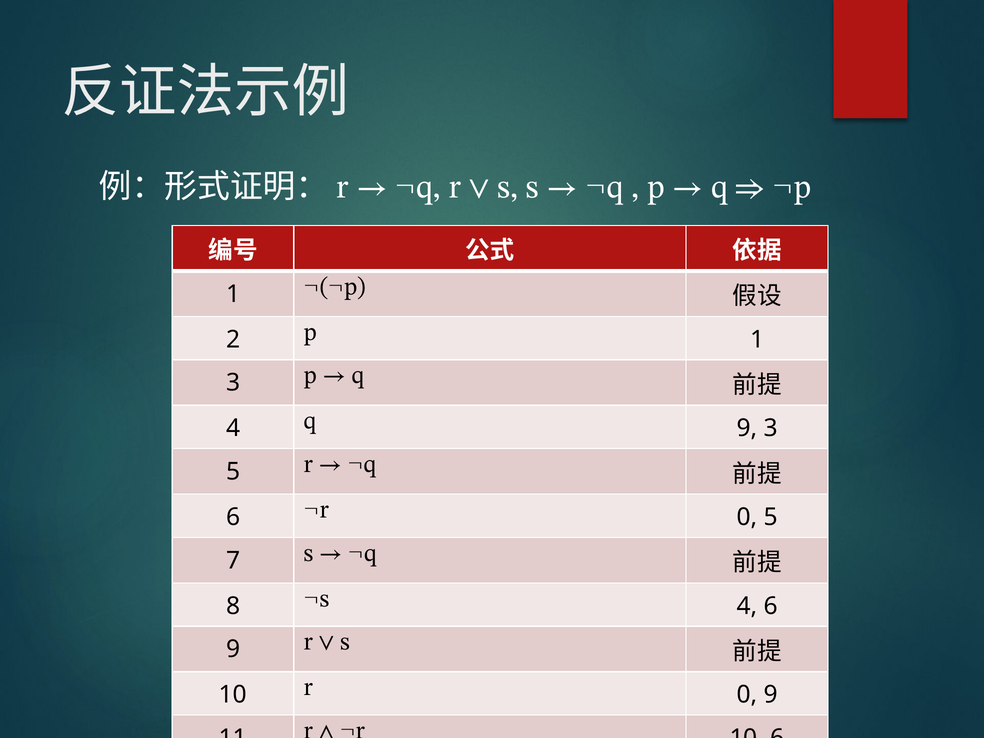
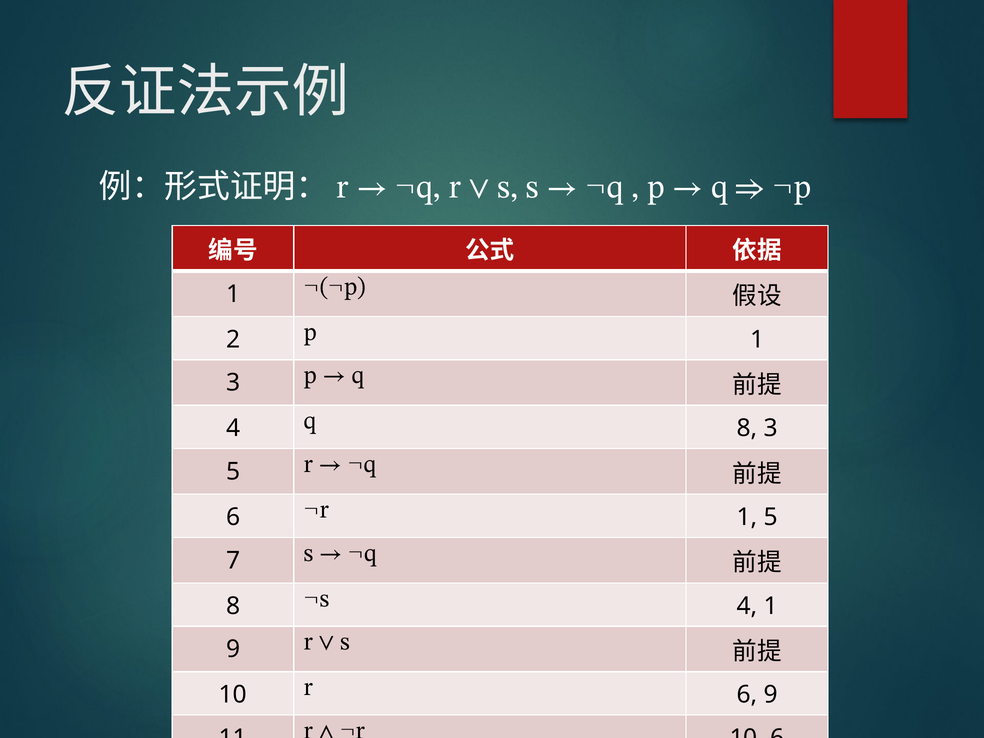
9 at (747, 428): 9 -> 8
0 at (747, 517): 0 -> 1
4 6: 6 -> 1
0 at (747, 695): 0 -> 6
